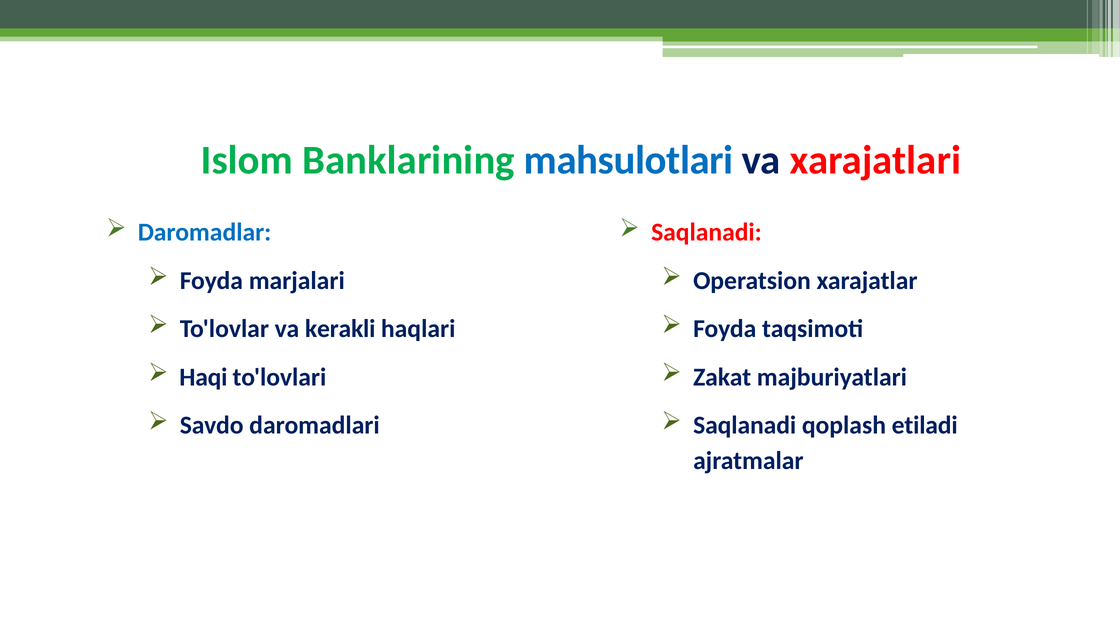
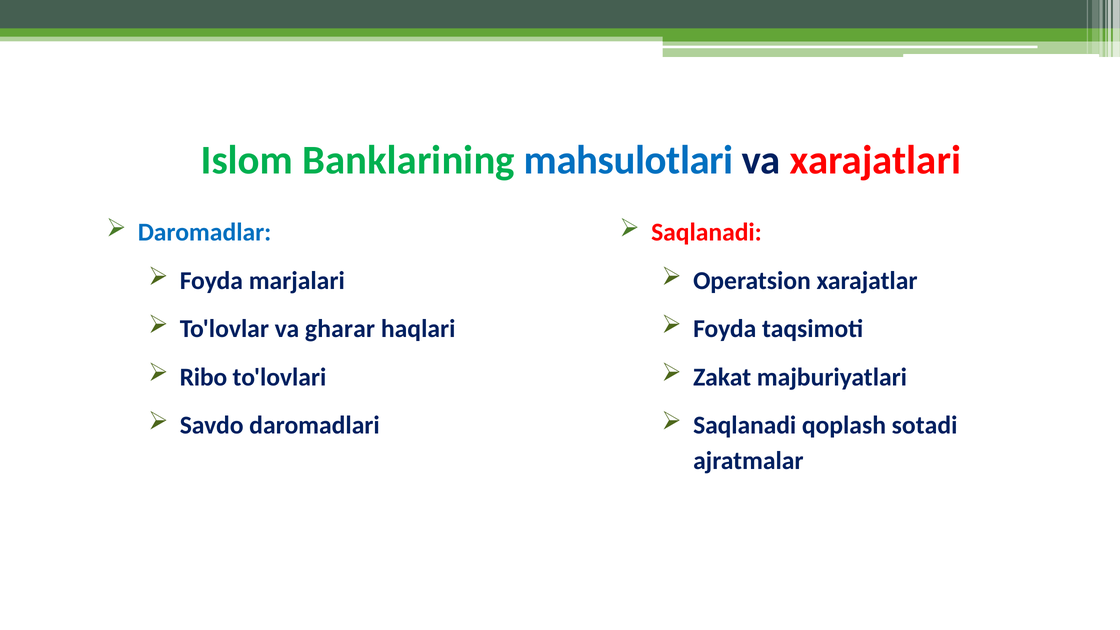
kerakli: kerakli -> gharar
Haqi: Haqi -> Ribo
etiladi: etiladi -> sotadi
